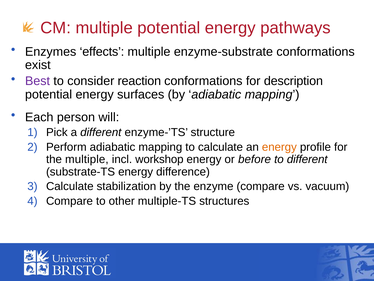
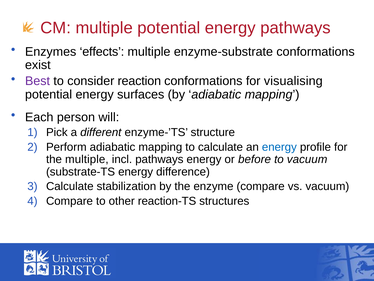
description: description -> visualising
energy at (279, 147) colour: orange -> blue
incl workshop: workshop -> pathways
to different: different -> vacuum
multiple-TS: multiple-TS -> reaction-TS
